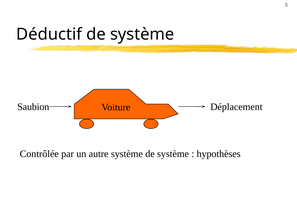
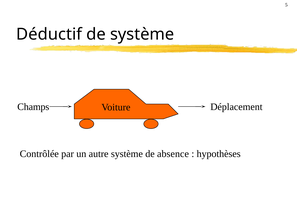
Saubion: Saubion -> Champs
système de système: système -> absence
